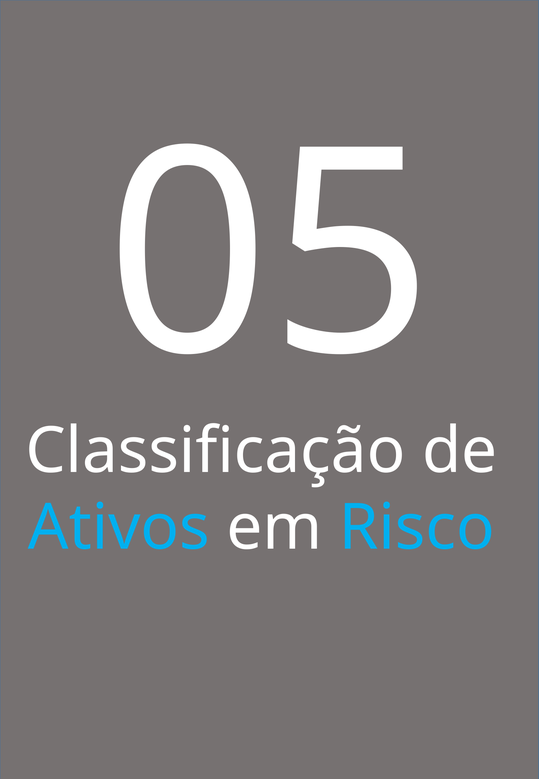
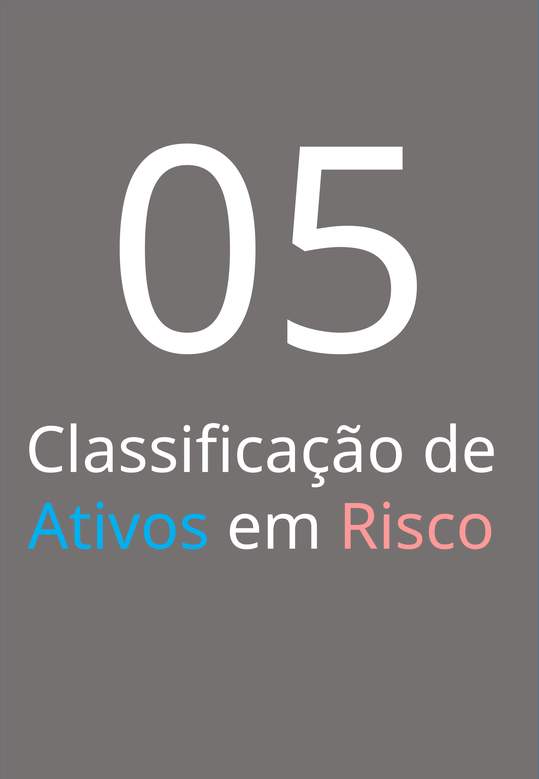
Risco colour: light blue -> pink
